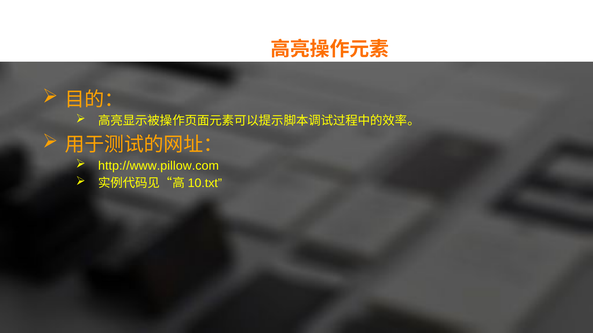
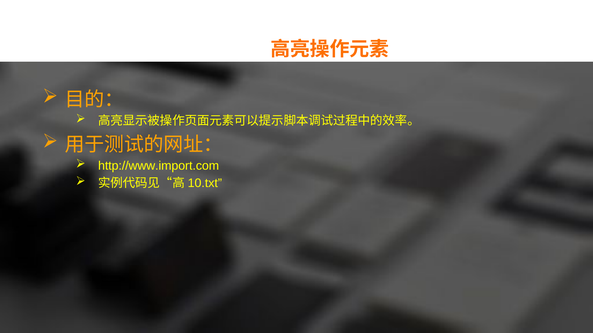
http://www.pillow.com: http://www.pillow.com -> http://www.import.com
